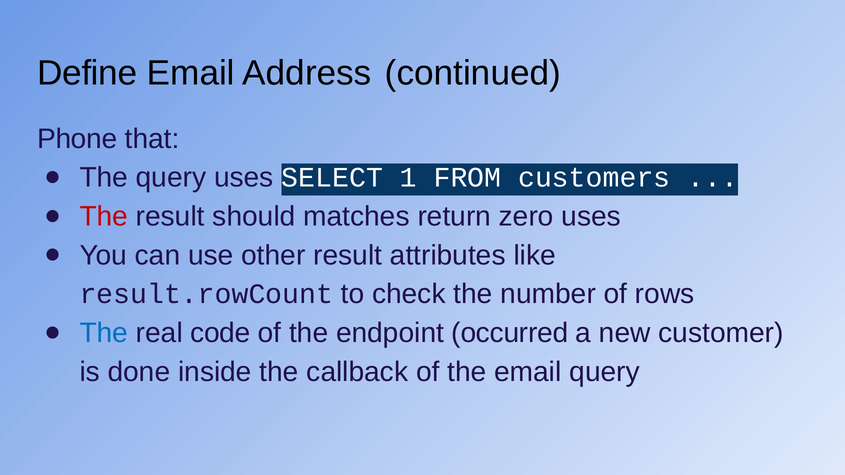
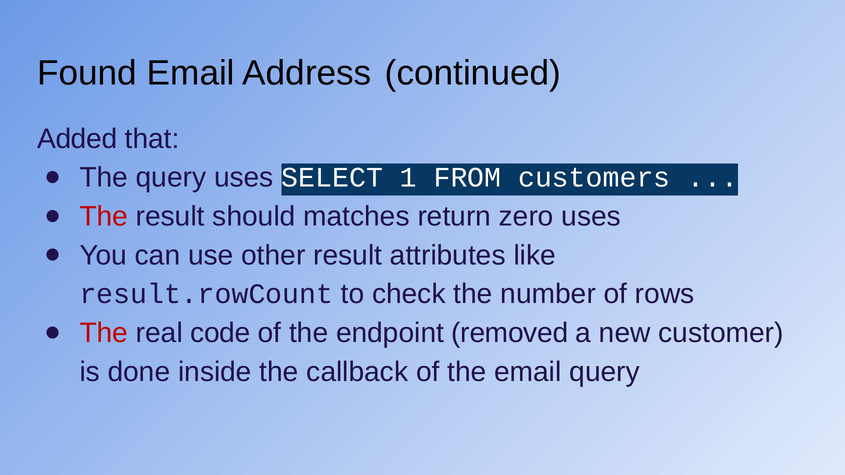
Define: Define -> Found
Phone: Phone -> Added
The at (104, 333) colour: blue -> red
occurred: occurred -> removed
